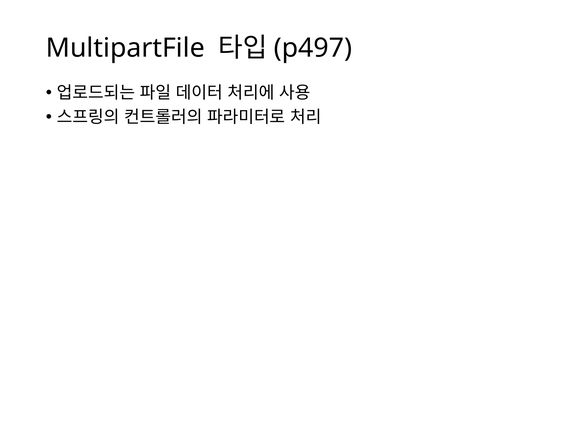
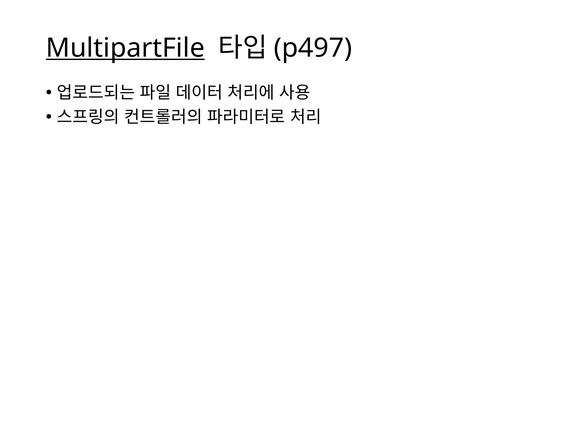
MultipartFile underline: none -> present
